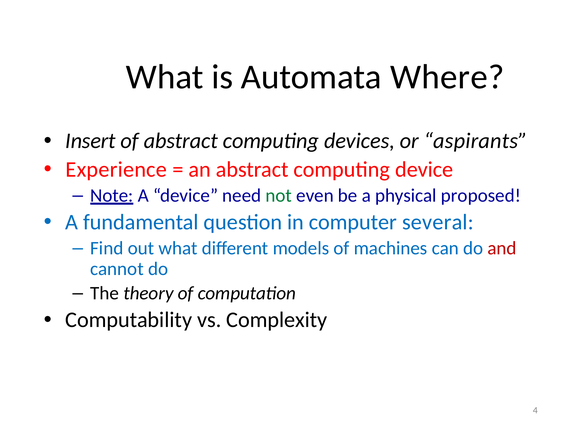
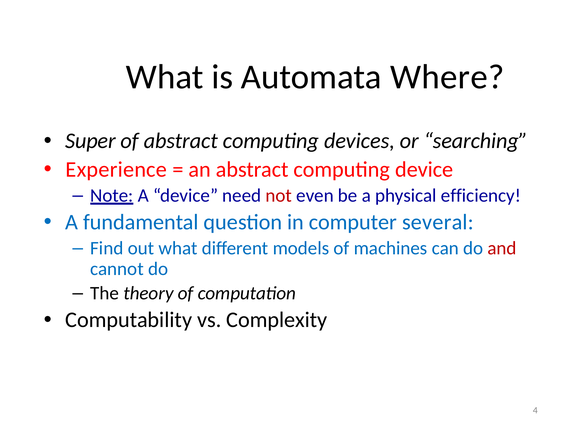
Insert: Insert -> Super
aspirants: aspirants -> searching
not colour: green -> red
proposed: proposed -> efficiency
